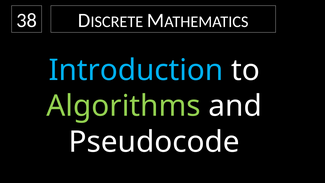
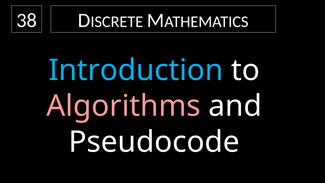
Algorithms colour: light green -> pink
